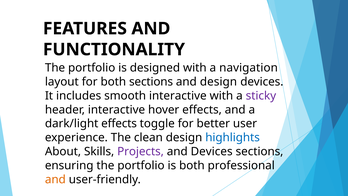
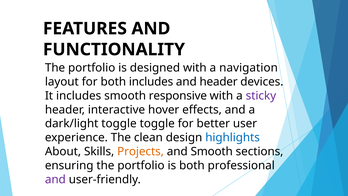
both sections: sections -> includes
and design: design -> header
smooth interactive: interactive -> responsive
dark/light effects: effects -> toggle
Projects colour: purple -> orange
and Devices: Devices -> Smooth
and at (55, 179) colour: orange -> purple
